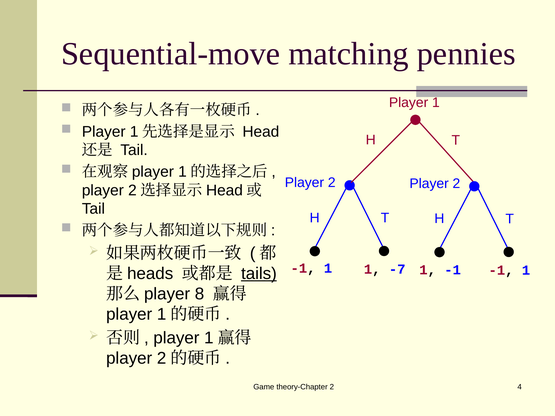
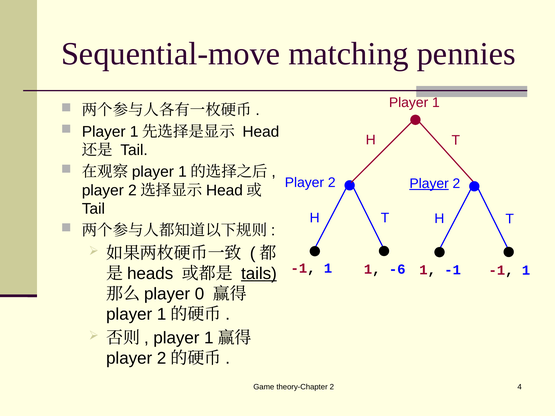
Player at (429, 184) underline: none -> present
-7: -7 -> -6
8: 8 -> 0
